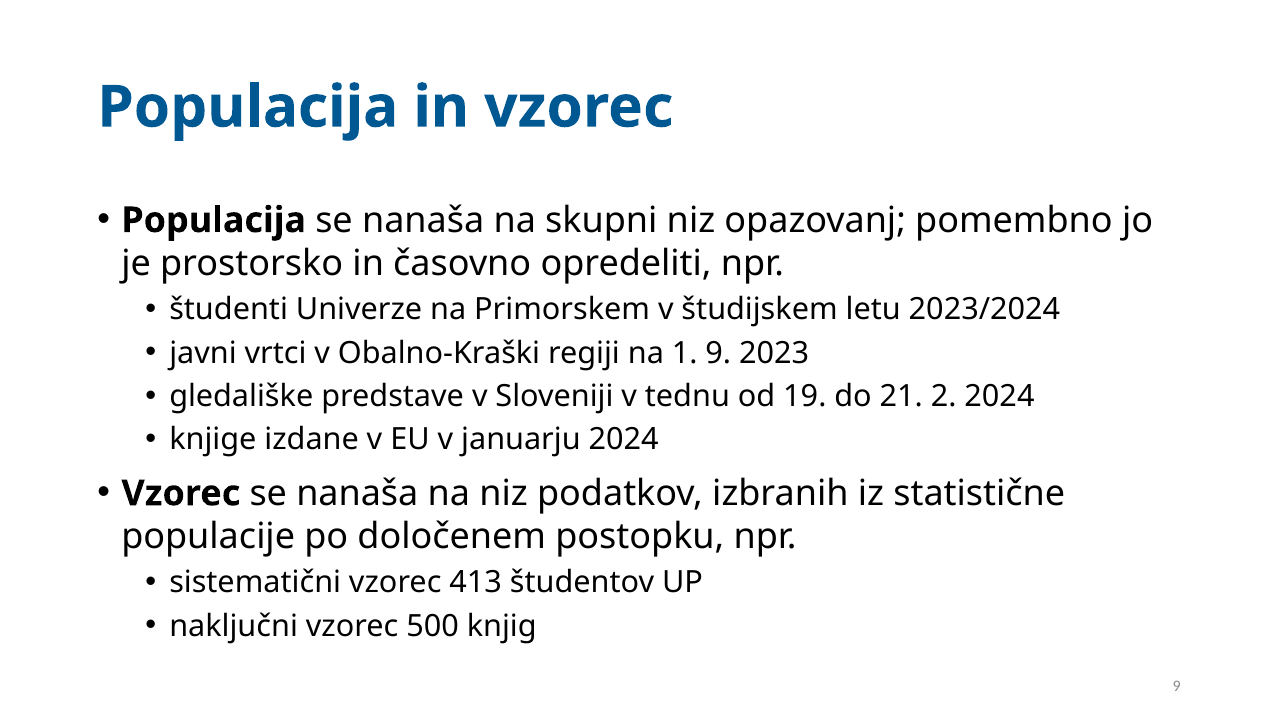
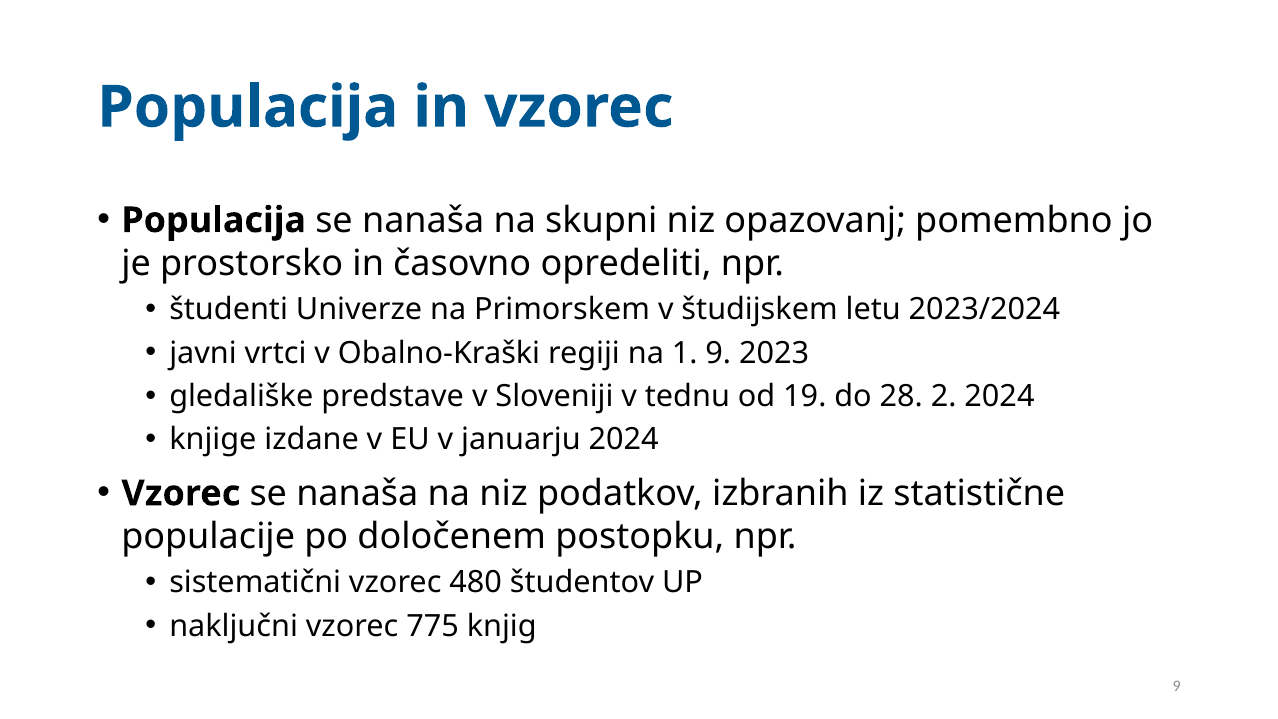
21: 21 -> 28
413: 413 -> 480
500: 500 -> 775
